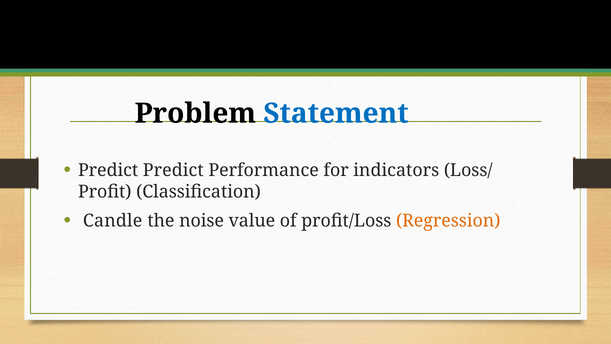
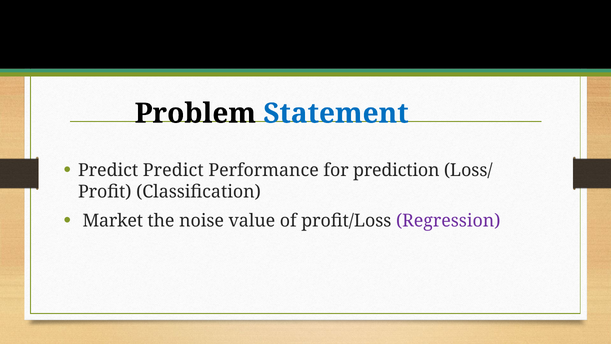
indicators: indicators -> prediction
Candle: Candle -> Market
Regression colour: orange -> purple
